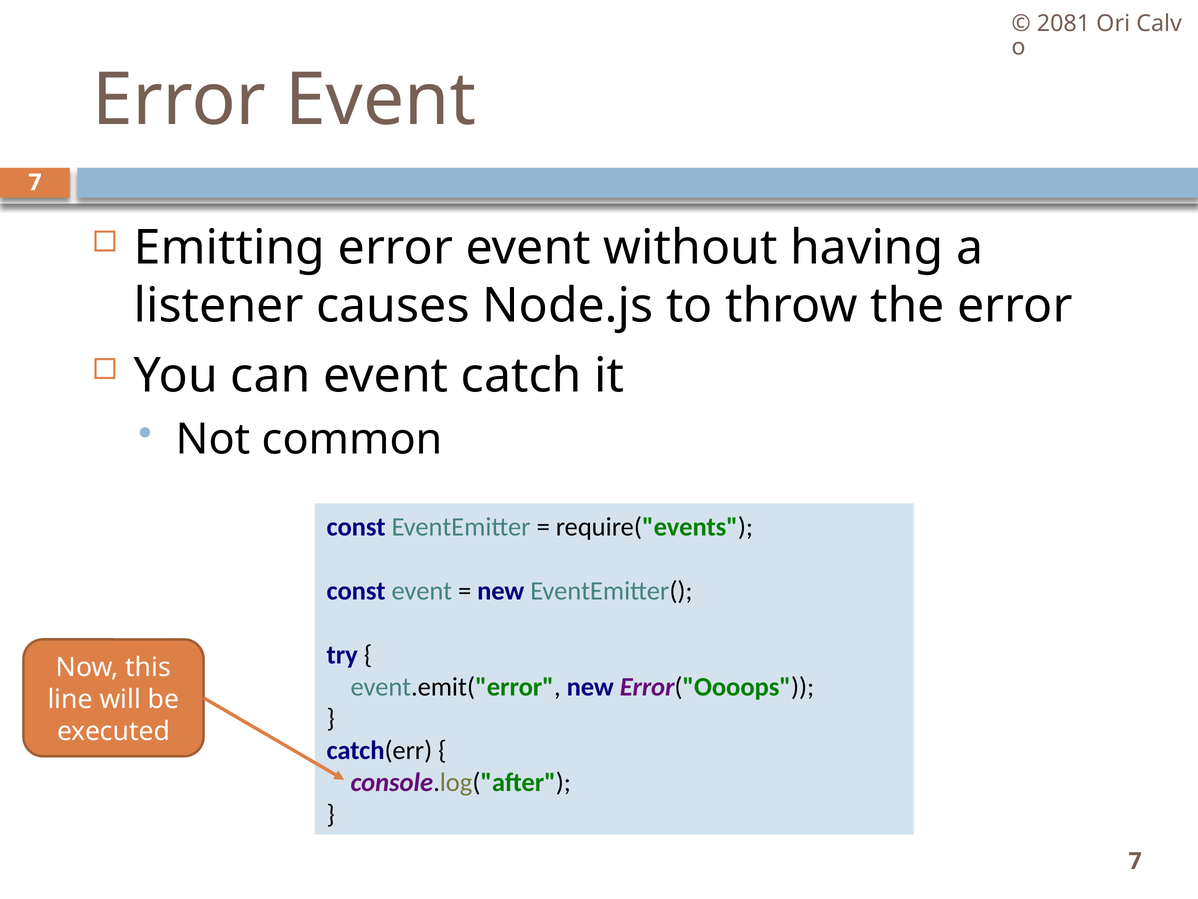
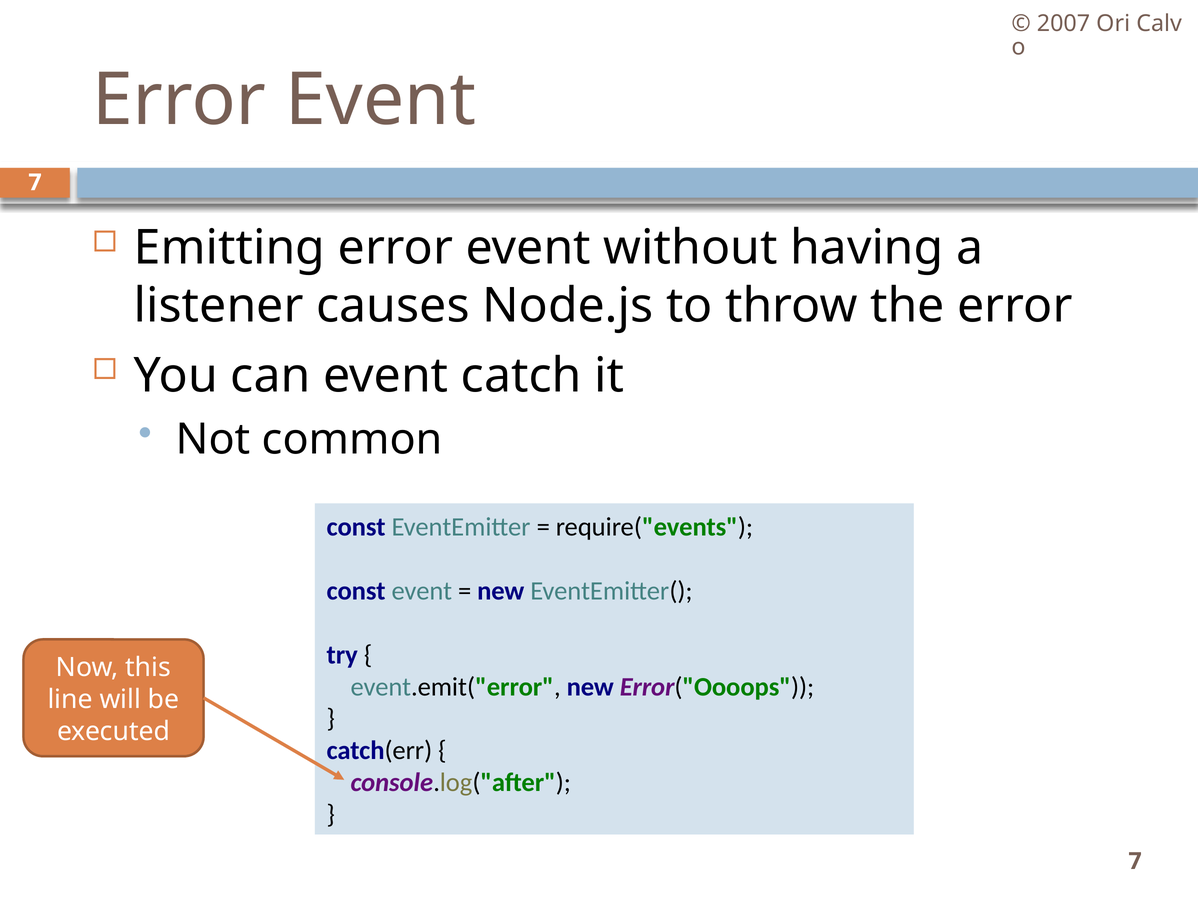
2081: 2081 -> 2007
